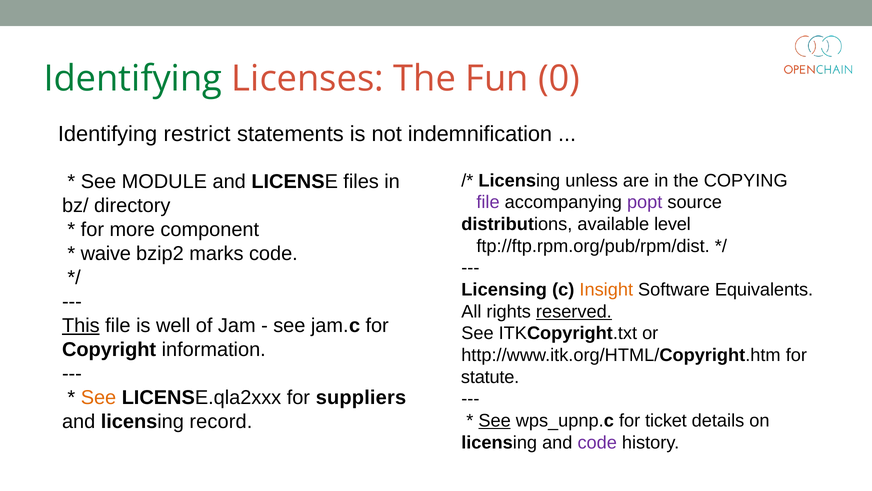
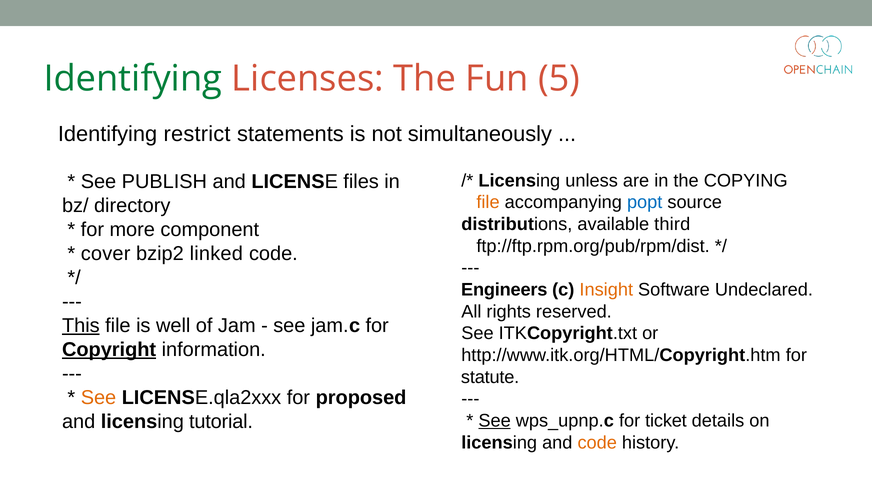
0: 0 -> 5
indemnification: indemnification -> simultaneously
MODULE: MODULE -> PUBLISH
file at (488, 202) colour: purple -> orange
popt colour: purple -> blue
level: level -> third
waive: waive -> cover
marks: marks -> linked
Licensing at (504, 289): Licensing -> Engineers
Equivalents: Equivalents -> Undeclared
reserved underline: present -> none
Copyright underline: none -> present
suppliers: suppliers -> proposed
record: record -> tutorial
code at (597, 442) colour: purple -> orange
